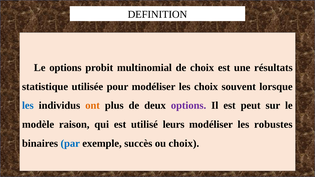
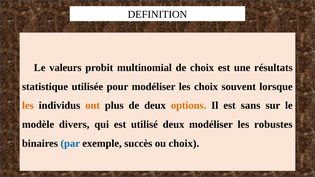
Le options: options -> valeurs
les at (28, 106) colour: blue -> orange
options at (189, 106) colour: purple -> orange
peut: peut -> sans
raison: raison -> divers
utilisé leurs: leurs -> deux
